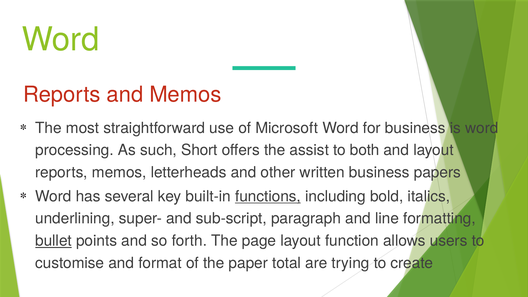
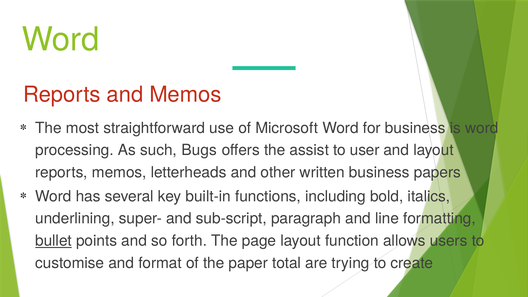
Short: Short -> Bugs
both: both -> user
functions underline: present -> none
